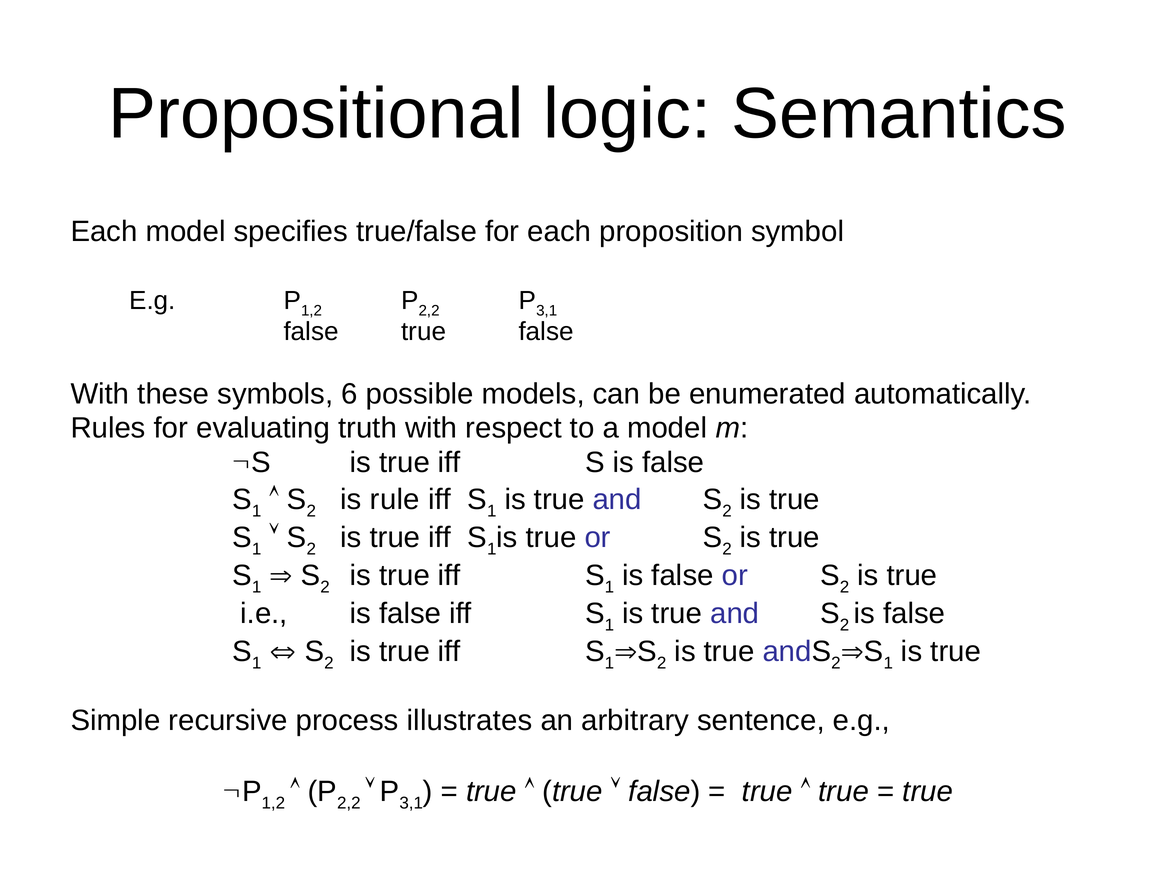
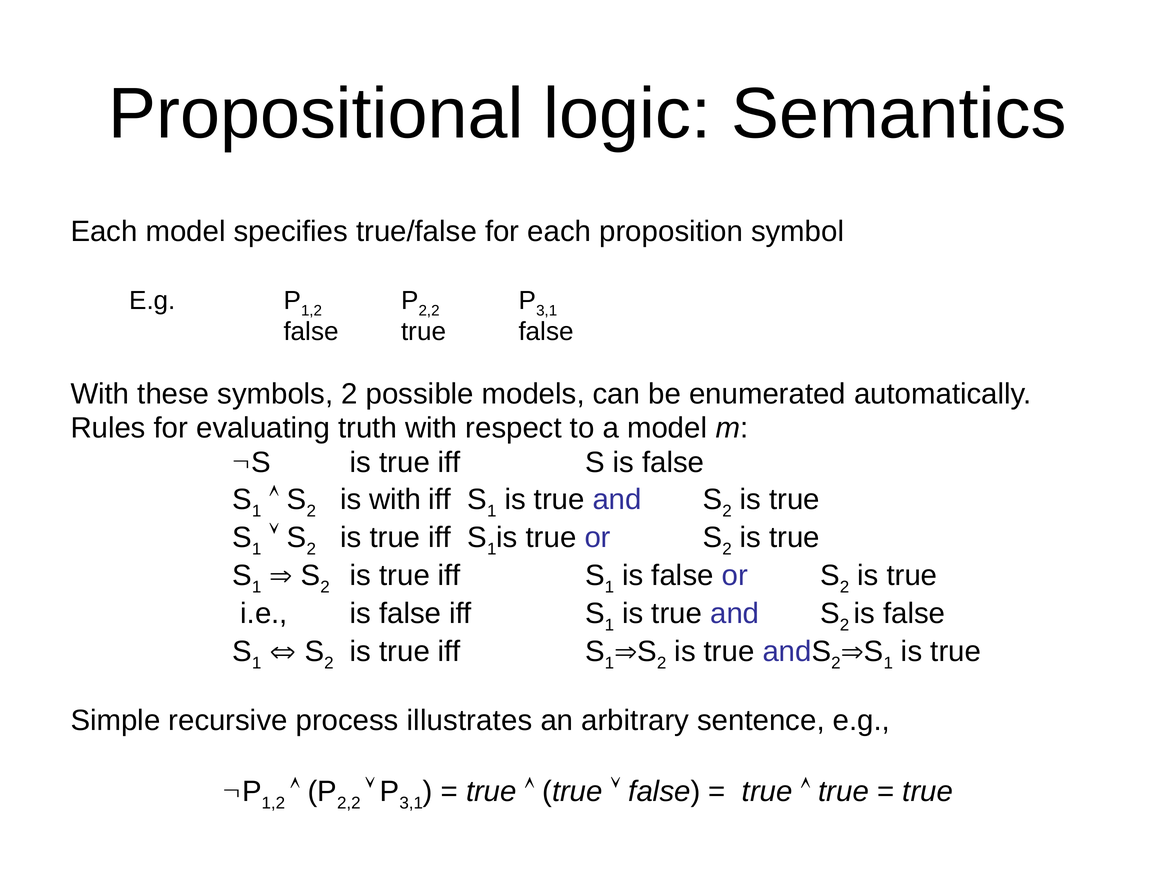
symbols 6: 6 -> 2
is rule: rule -> with
